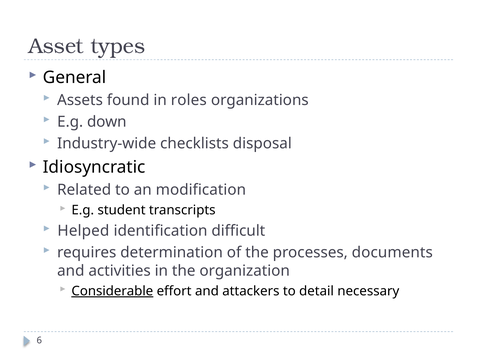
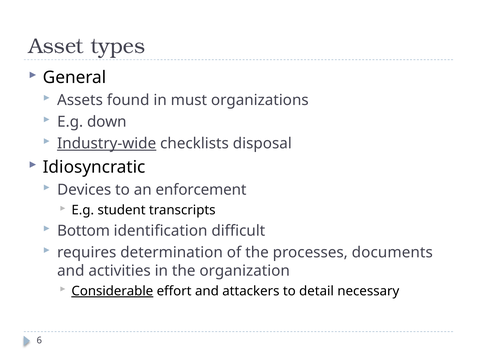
roles: roles -> must
Industry-wide underline: none -> present
Related: Related -> Devices
modification: modification -> enforcement
Helped: Helped -> Bottom
